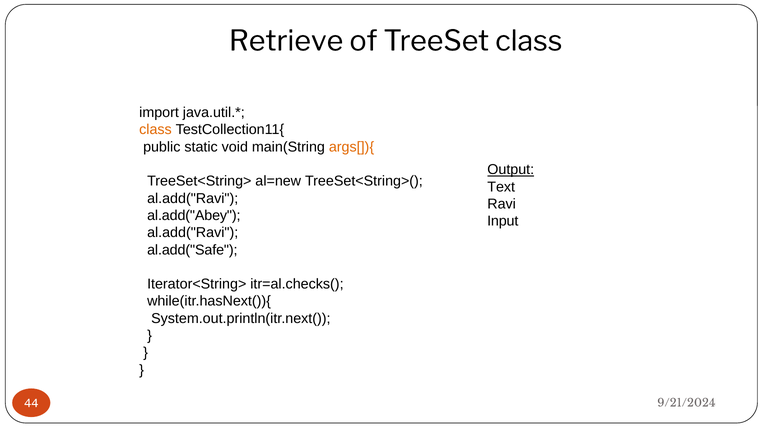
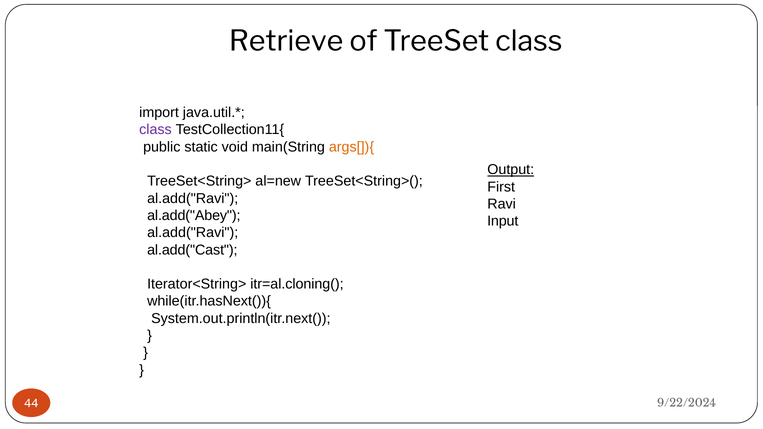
class at (155, 130) colour: orange -> purple
Text: Text -> First
al.add("Safe: al.add("Safe -> al.add("Cast
itr=al.checks(: itr=al.checks( -> itr=al.cloning(
9/21/2024: 9/21/2024 -> 9/22/2024
